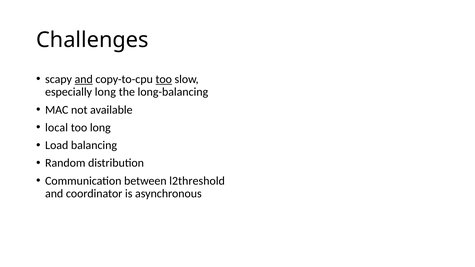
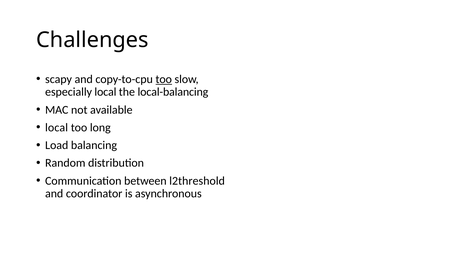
and at (84, 79) underline: present -> none
especially long: long -> local
long-balancing: long-balancing -> local-balancing
